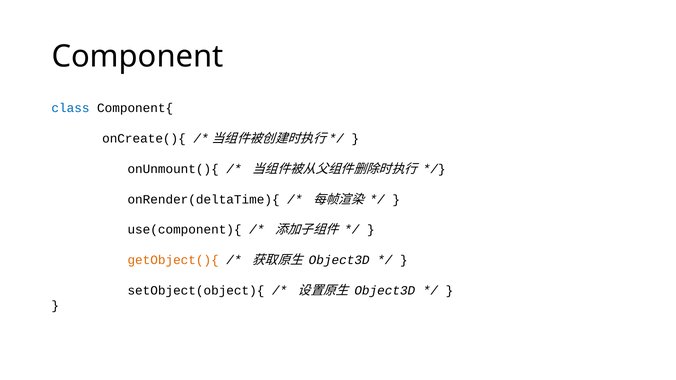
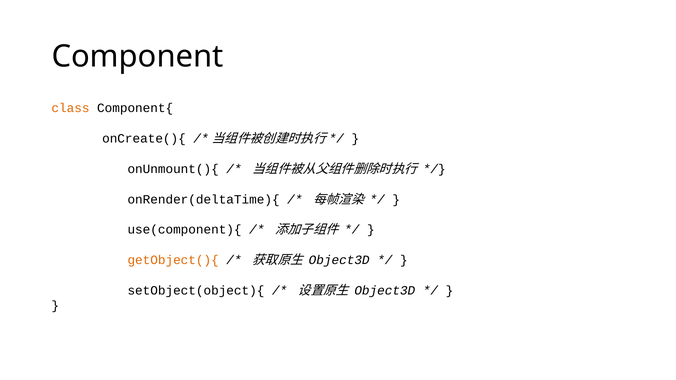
class colour: blue -> orange
